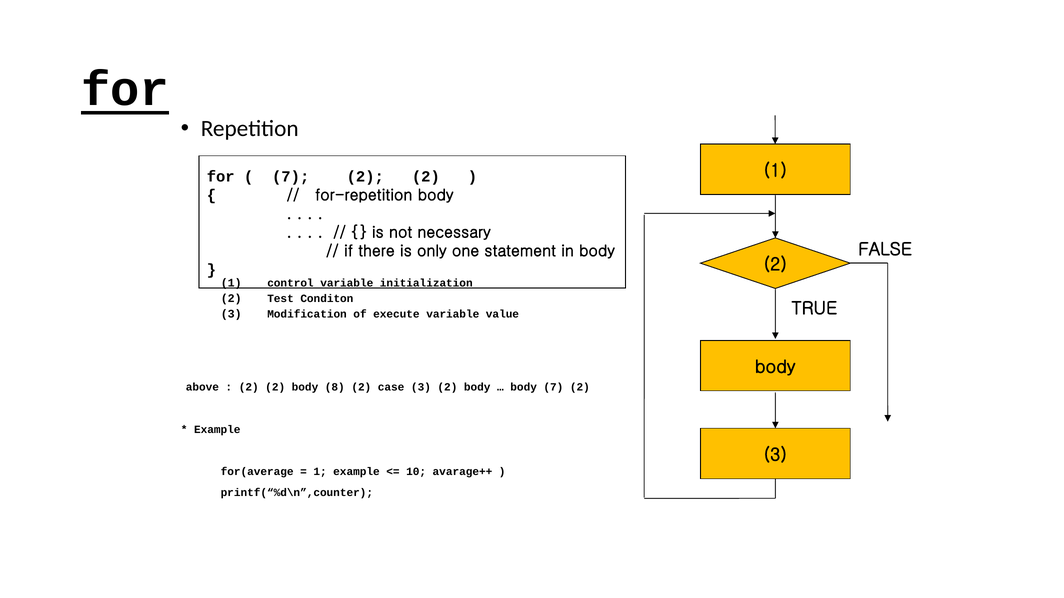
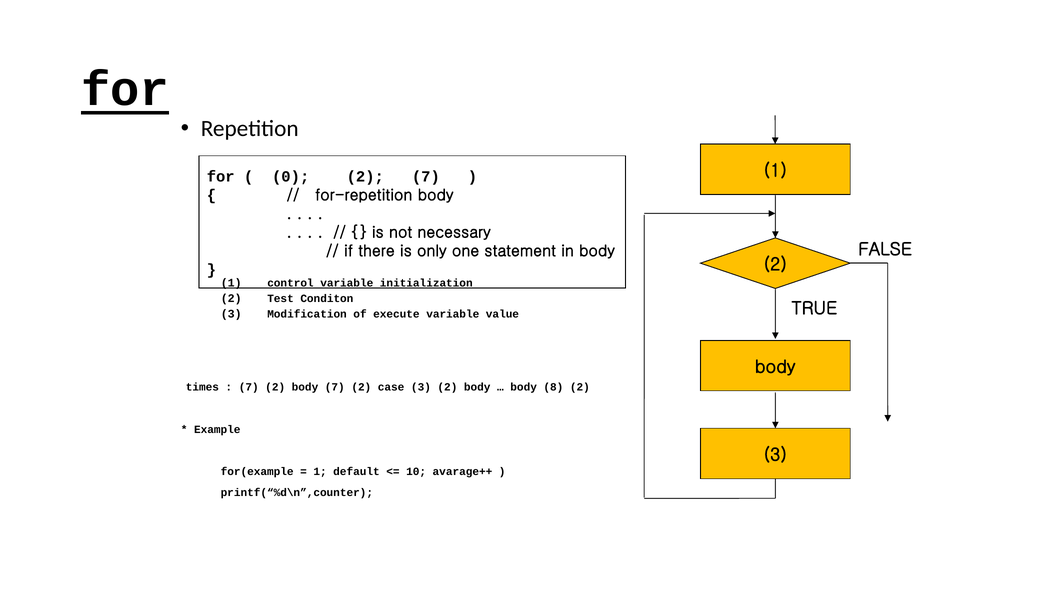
7 at (291, 177): 7 -> 0
2 at (426, 177): 2 -> 7
above: above -> times
2 at (249, 388): 2 -> 7
body 8: 8 -> 7
body 7: 7 -> 8
for(average: for(average -> for(example
1 example: example -> default
